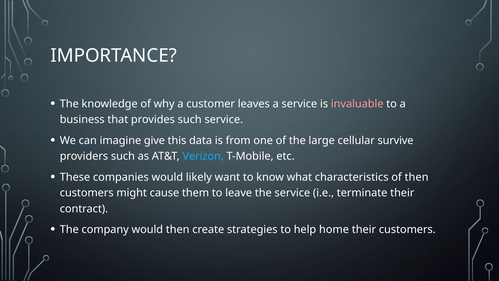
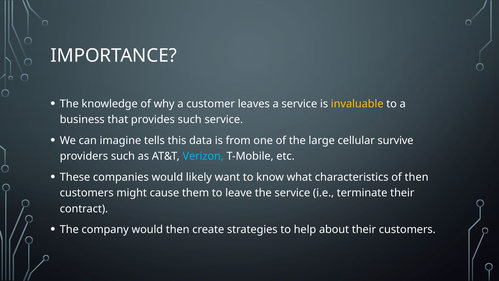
invaluable colour: pink -> yellow
give: give -> tells
home: home -> about
